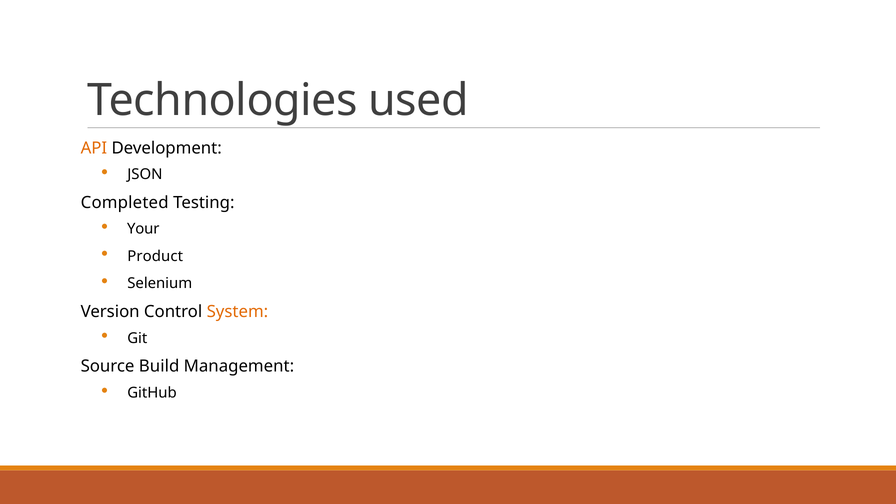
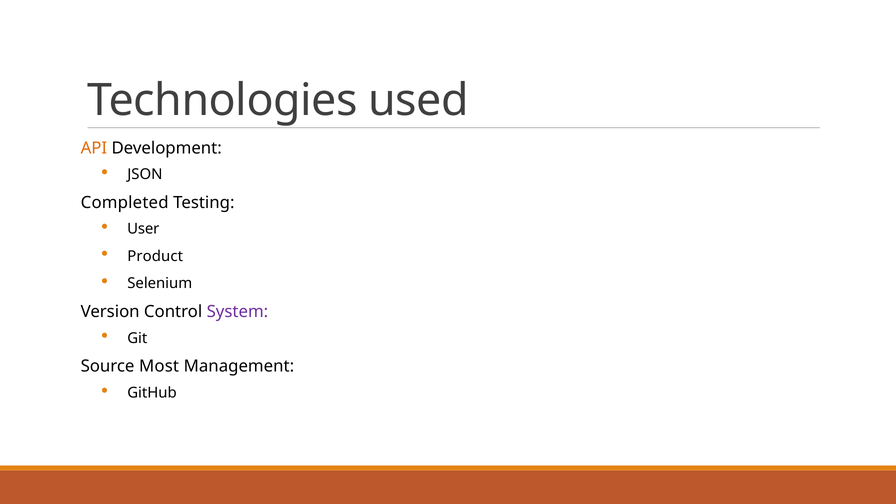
Your: Your -> User
System colour: orange -> purple
Build: Build -> Most
